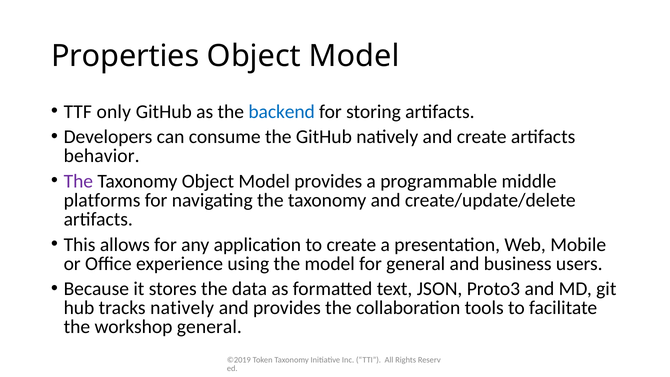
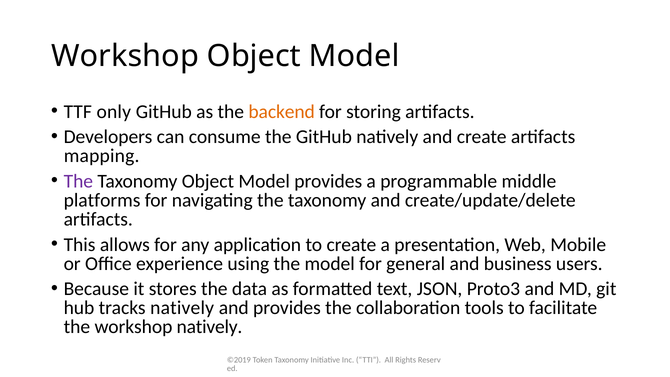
Properties at (125, 56): Properties -> Workshop
backend colour: blue -> orange
behavior: behavior -> mapping
workshop general: general -> natively
